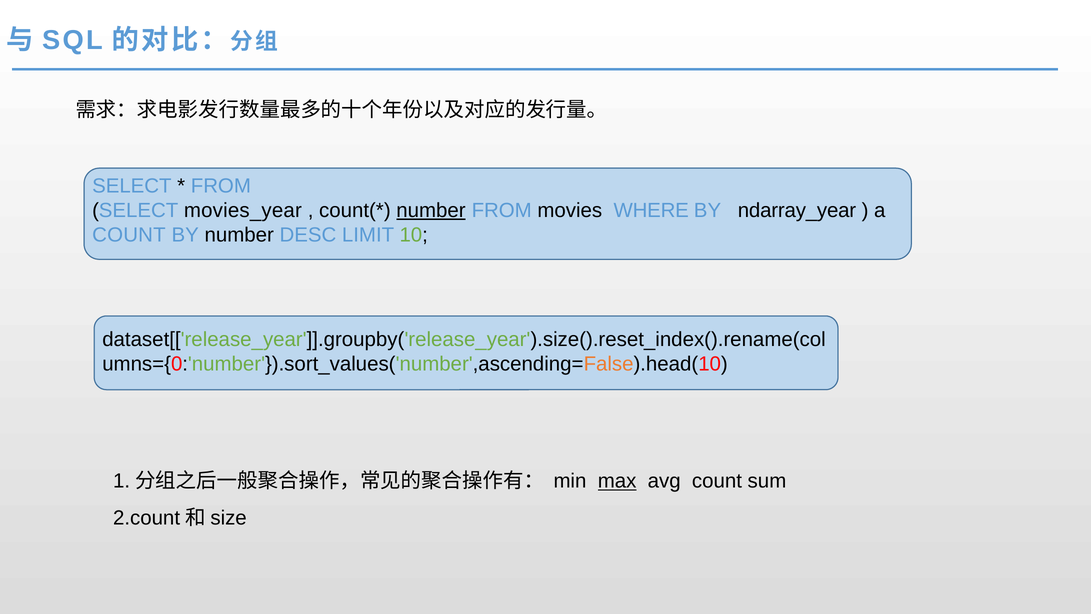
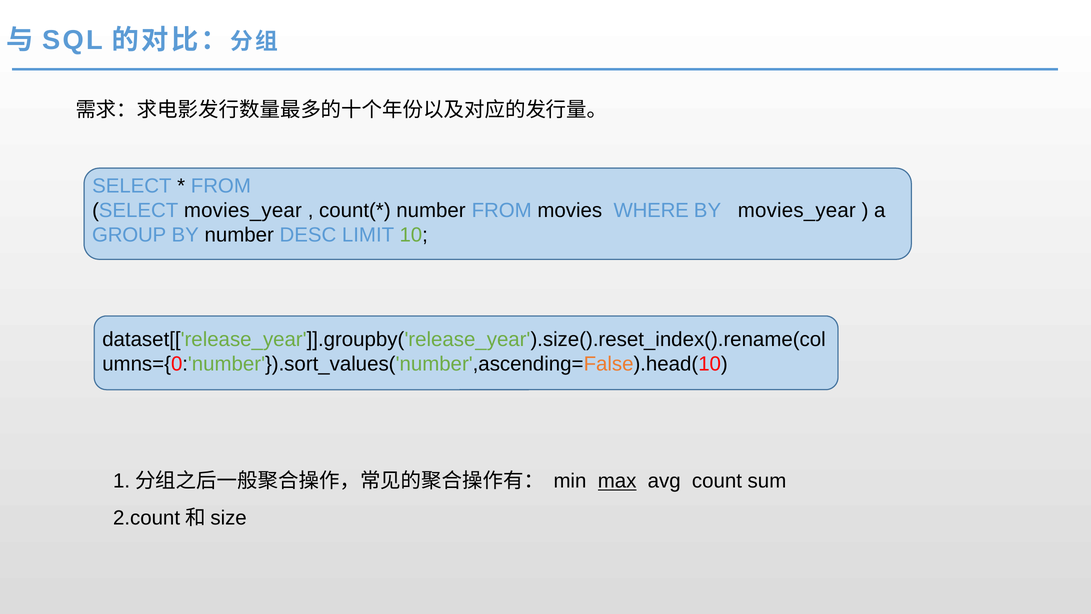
number at (431, 210) underline: present -> none
BY ndarray_year: ndarray_year -> movies_year
COUNT at (129, 235): COUNT -> GROUP
